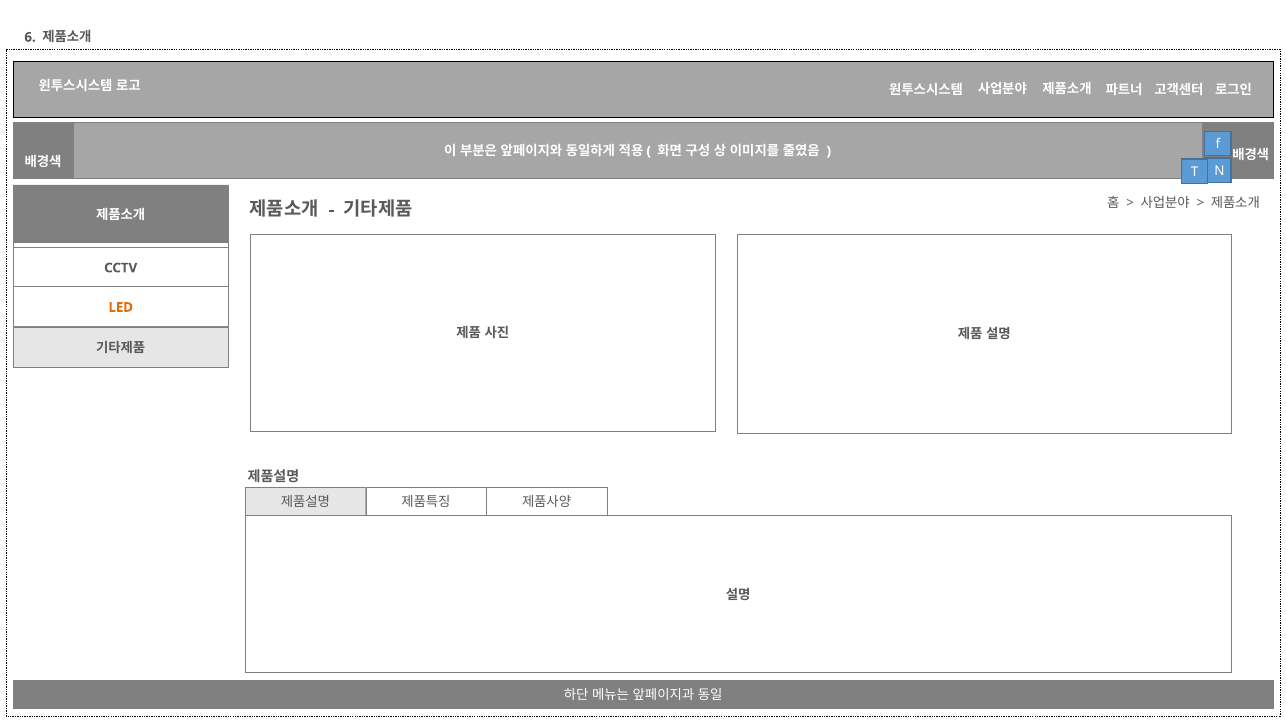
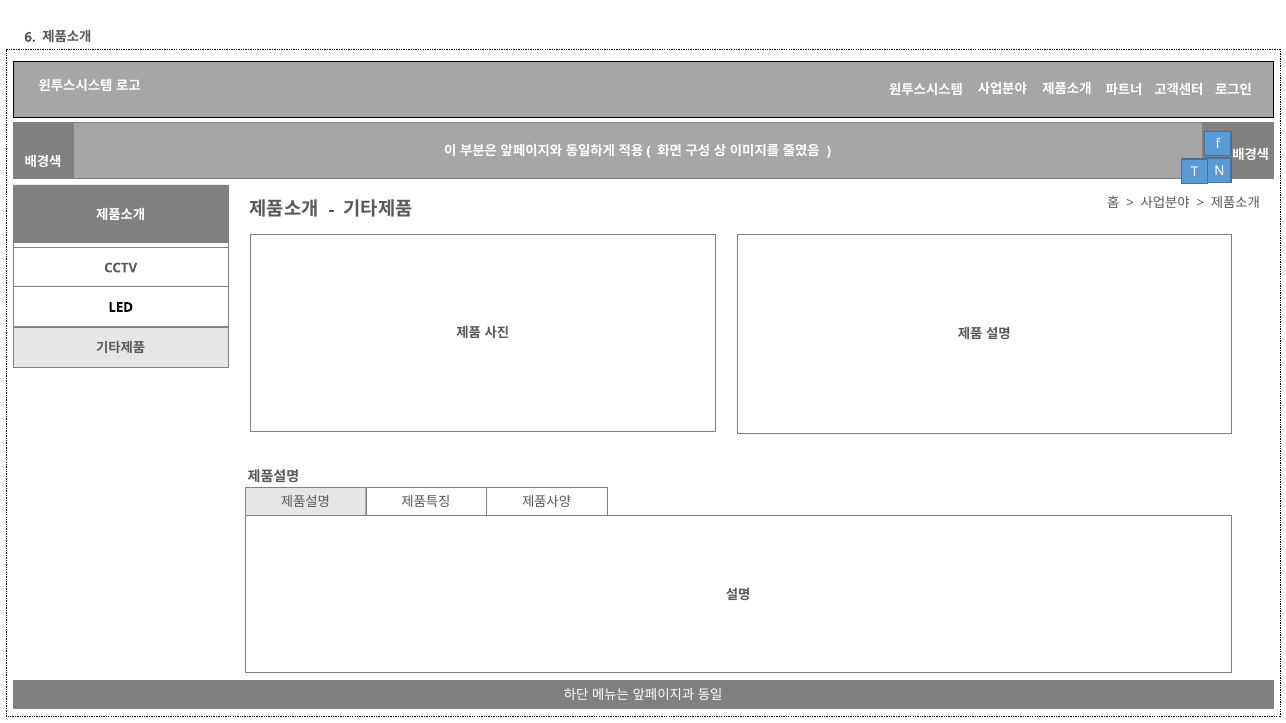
LED colour: orange -> black
